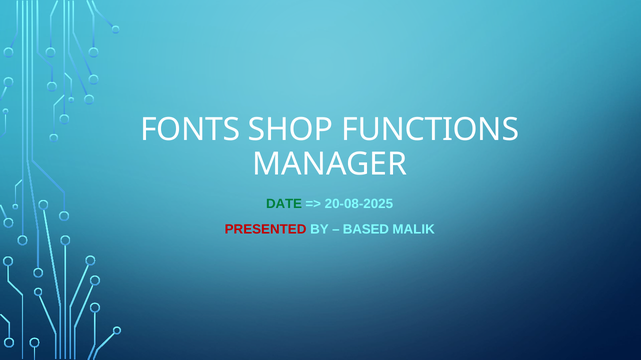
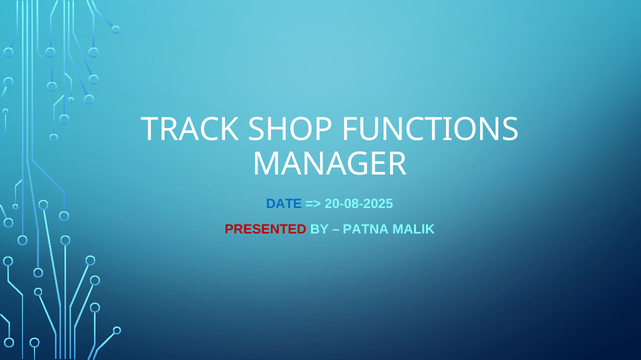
FONTS: FONTS -> TRACK
DATE colour: green -> blue
BASED: BASED -> PATNA
